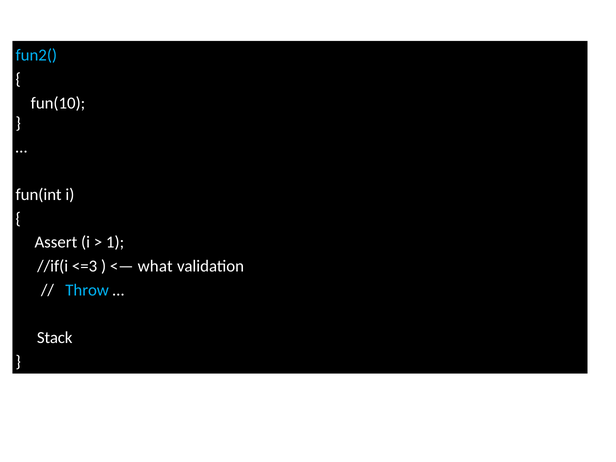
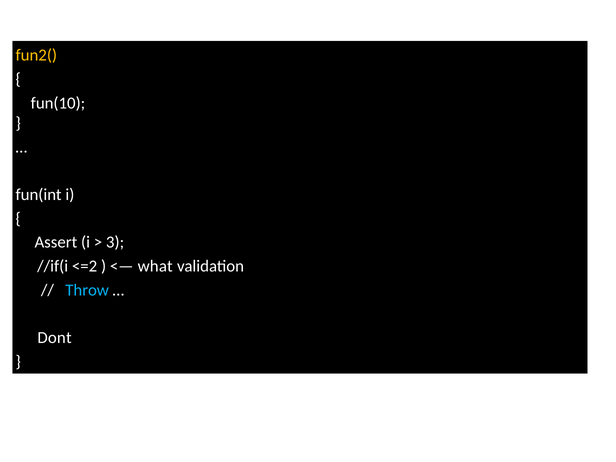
fun2( colour: light blue -> yellow
1: 1 -> 3
<=3: <=3 -> <=2
Stack: Stack -> Dont
